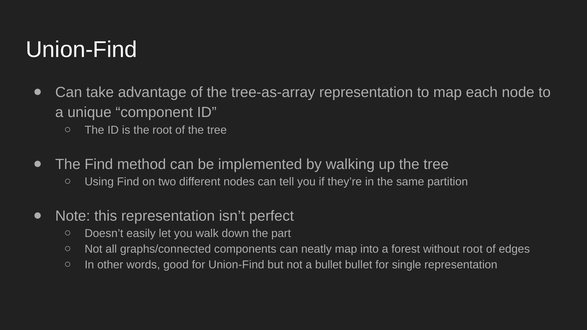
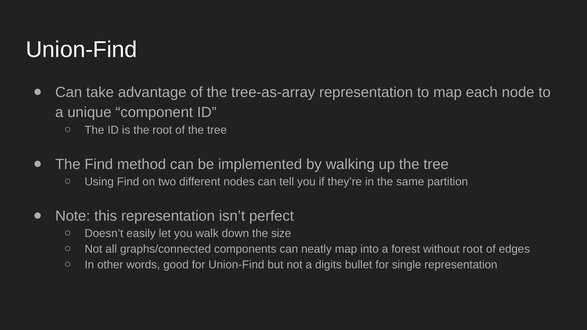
part: part -> size
a bullet: bullet -> digits
